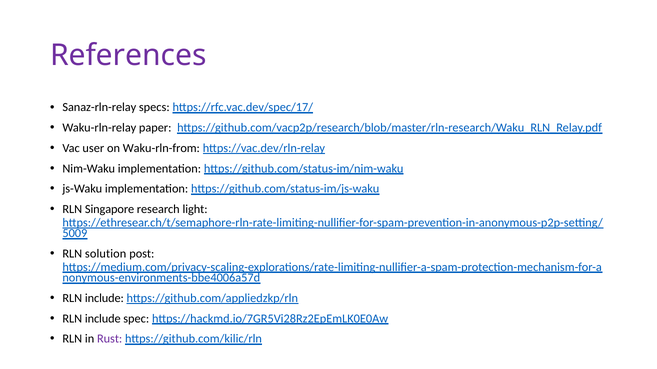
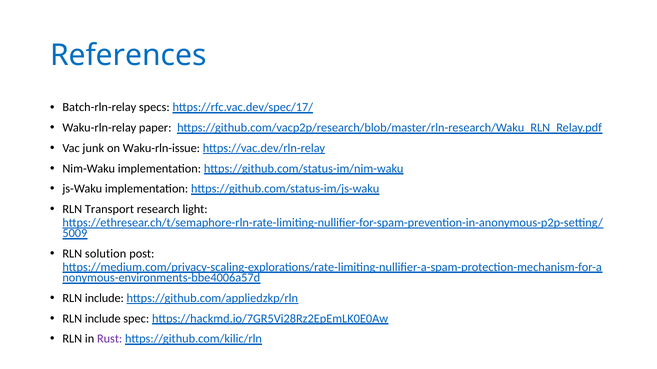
References colour: purple -> blue
Sanaz-rln-relay: Sanaz-rln-relay -> Batch-rln-relay
user: user -> junk
Waku-rln-from: Waku-rln-from -> Waku-rln-issue
Singapore: Singapore -> Transport
